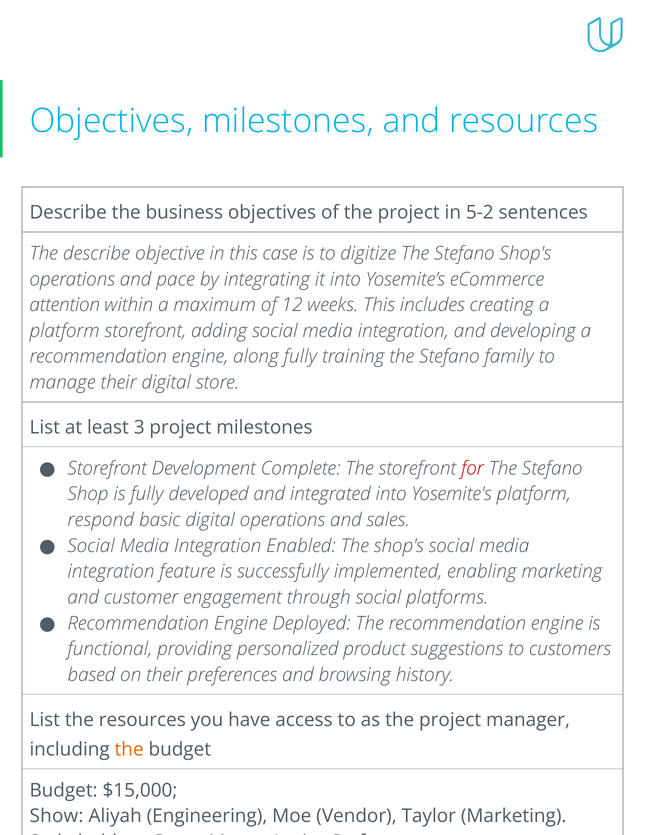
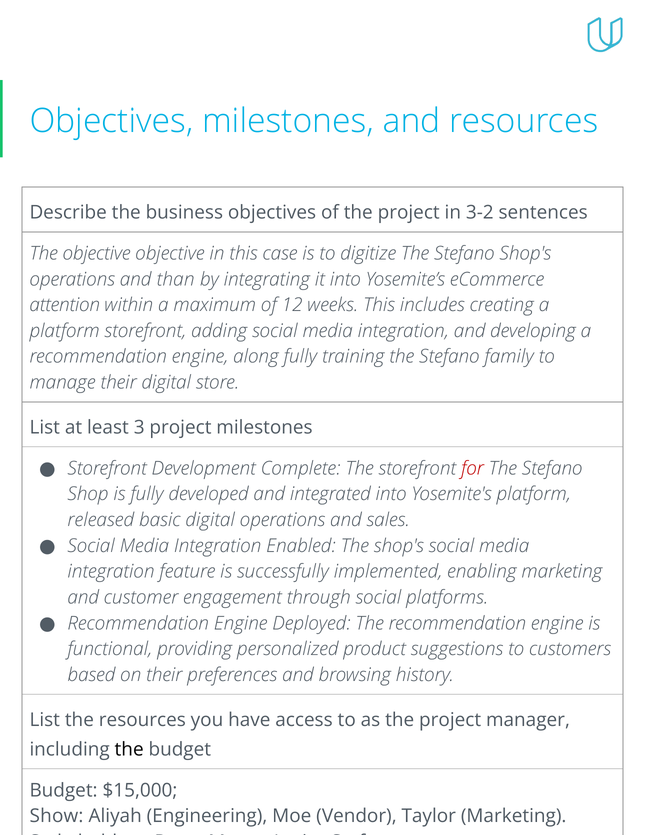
5-2: 5-2 -> 3-2
The describe: describe -> objective
pace: pace -> than
respond: respond -> released
the at (129, 749) colour: orange -> black
